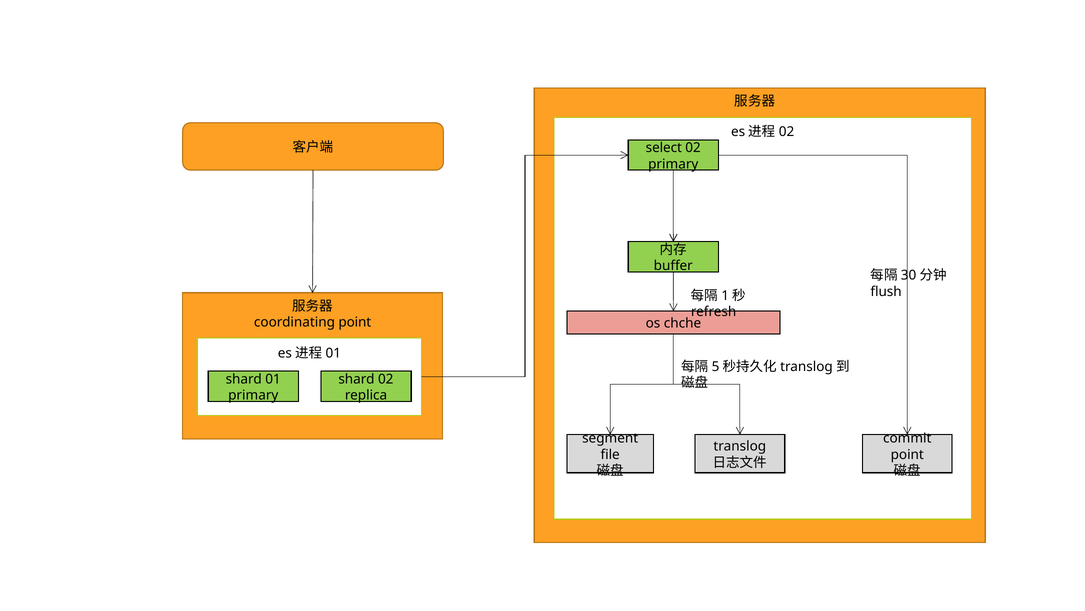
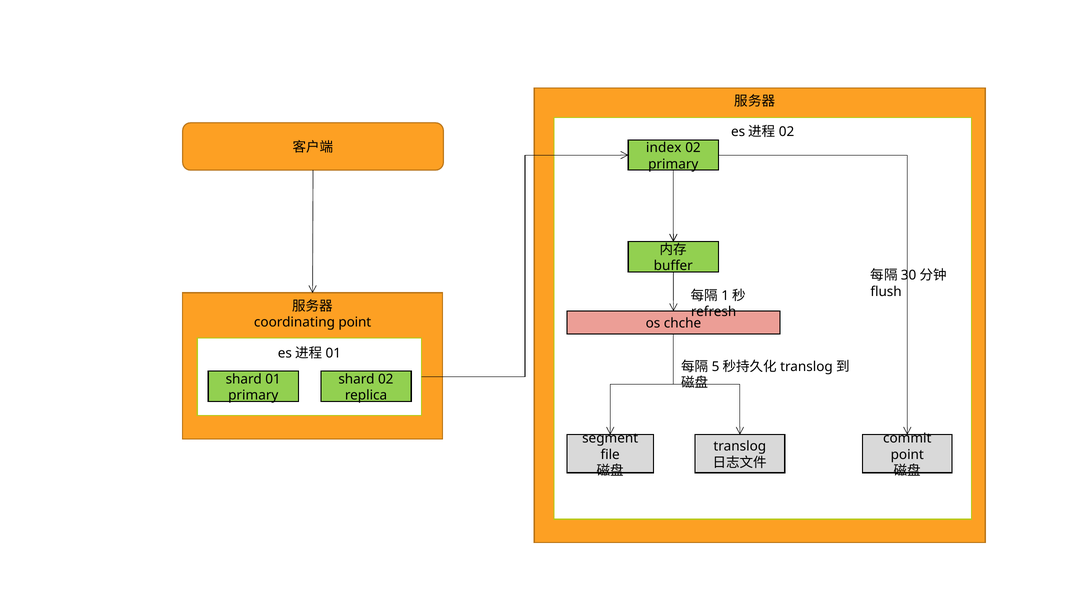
select: select -> index
